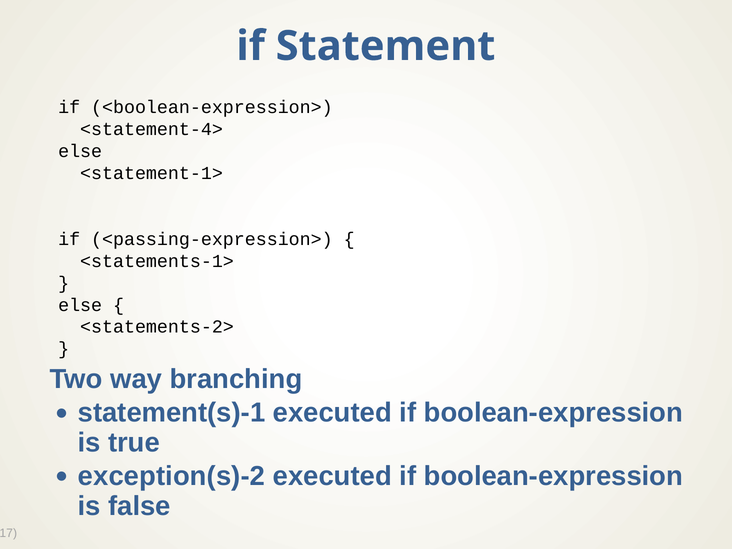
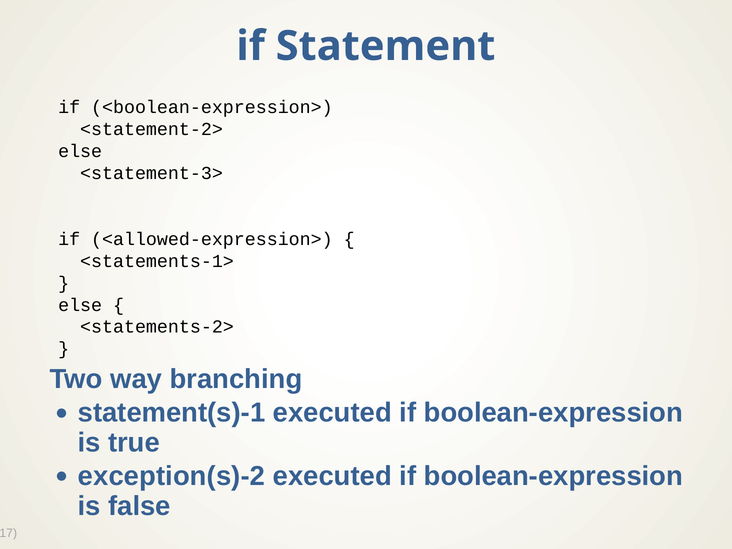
<statement-4>: <statement-4> -> <statement-2>
<statement-1>: <statement-1> -> <statement-3>
<passing-expression>: <passing-expression> -> <allowed-expression>
